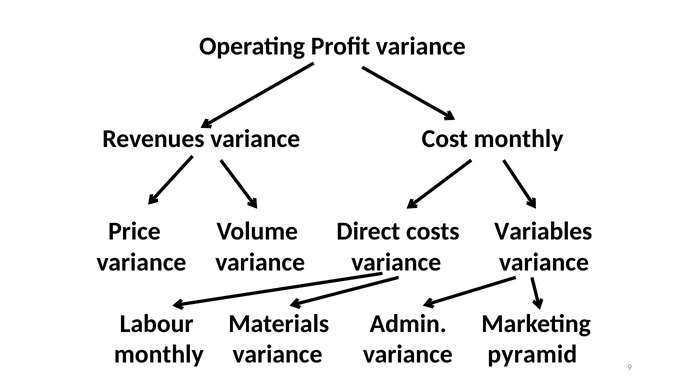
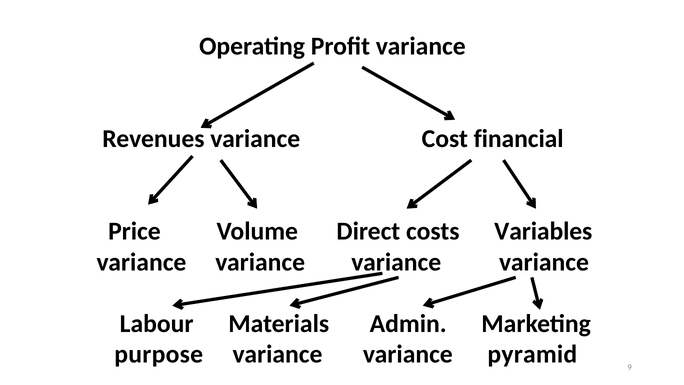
Cost monthly: monthly -> financial
monthly at (159, 354): monthly -> purpose
